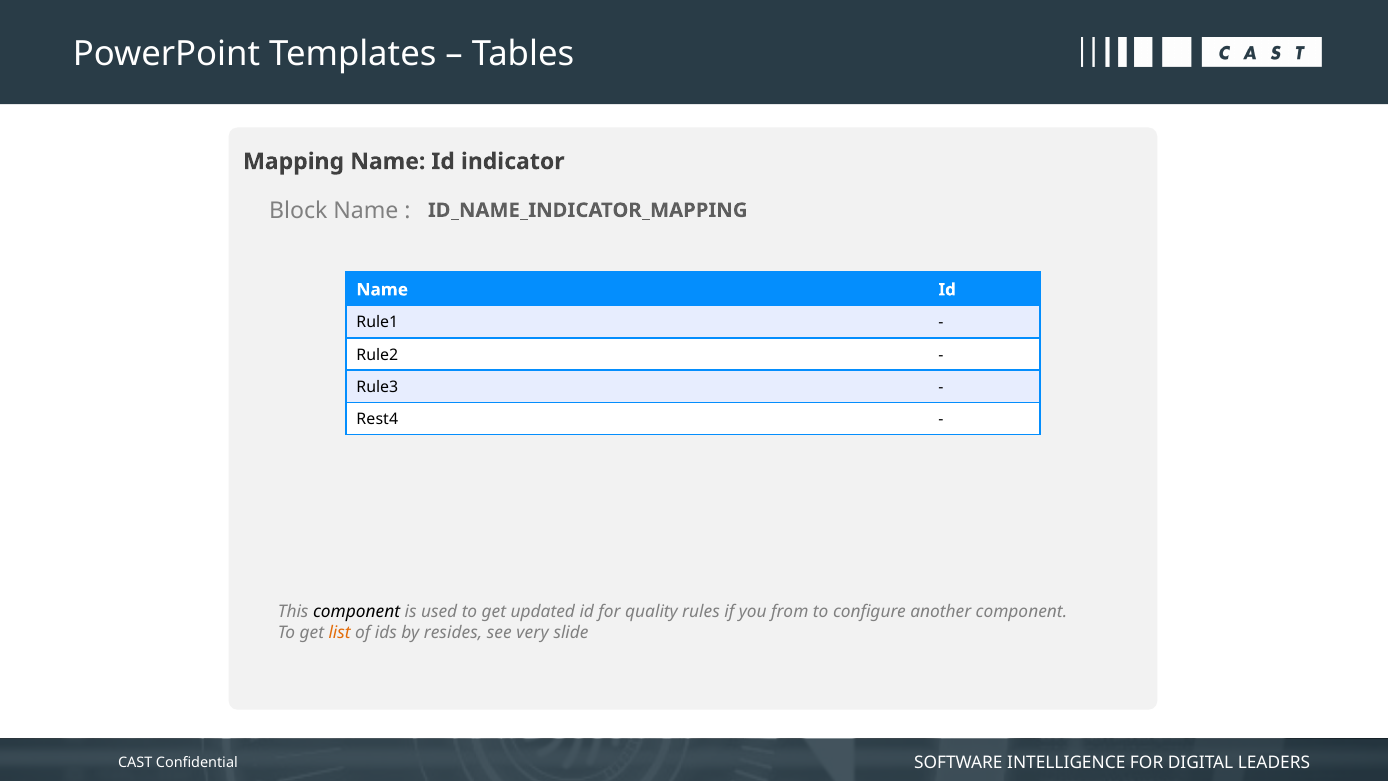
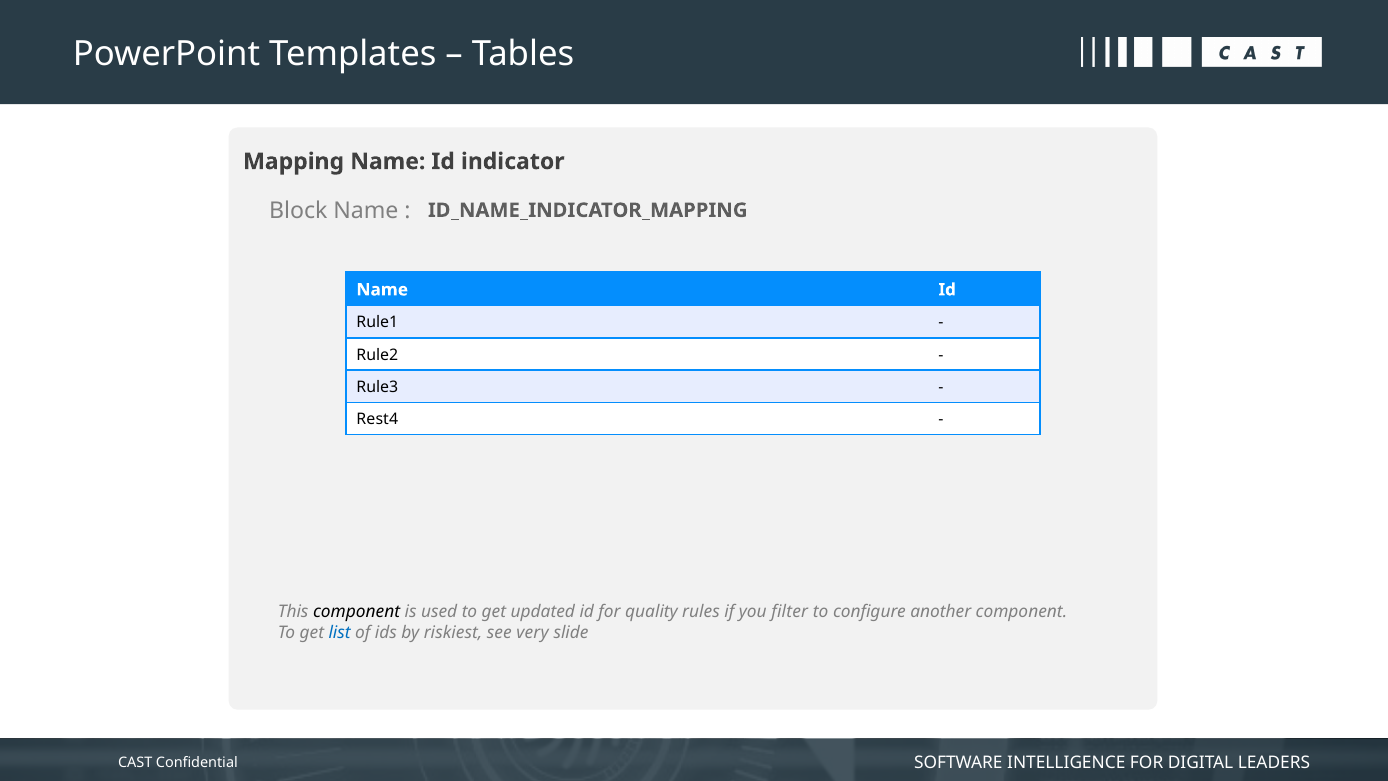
from: from -> filter
list colour: orange -> blue
resides: resides -> riskiest
